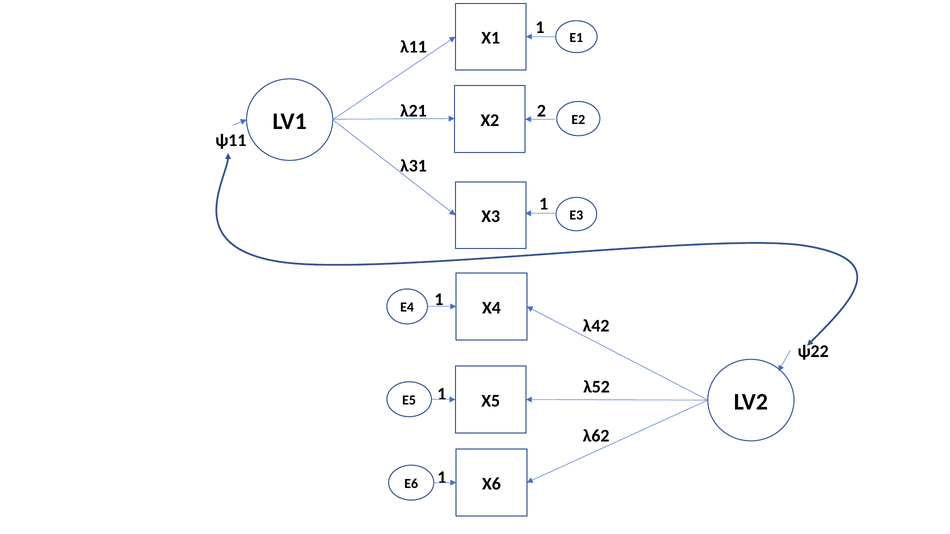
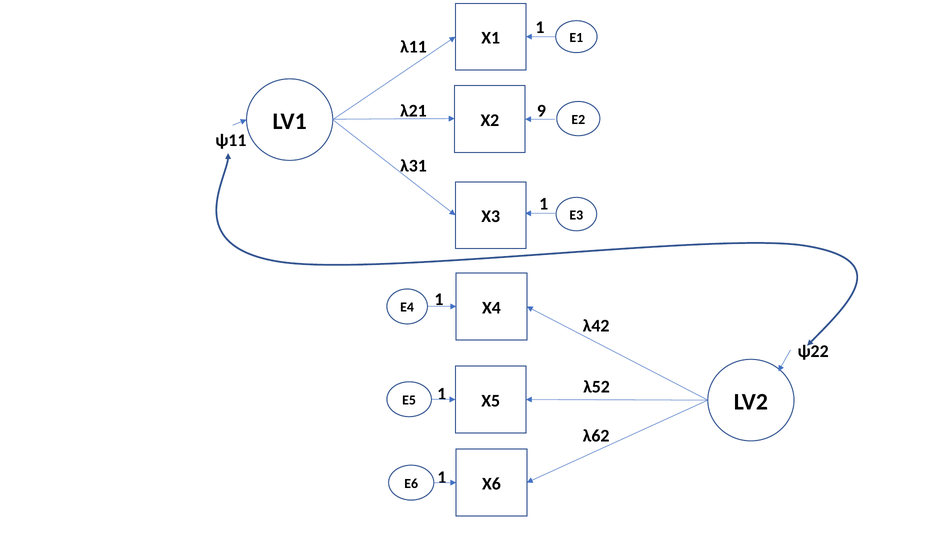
2: 2 -> 9
